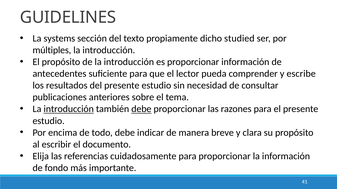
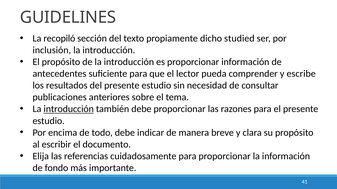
systems: systems -> recopiló
múltiples: múltiples -> inclusión
debe at (141, 109) underline: present -> none
